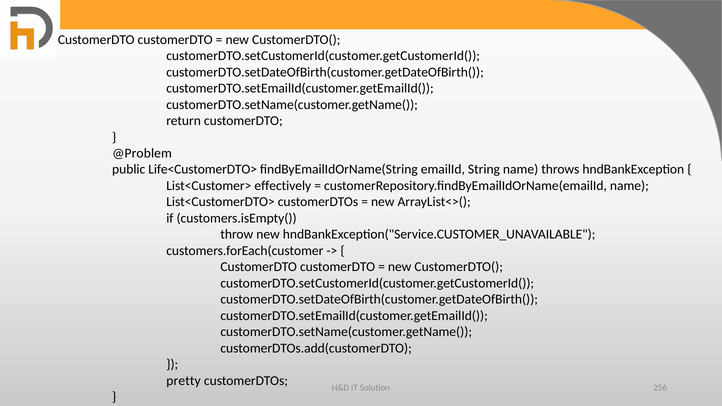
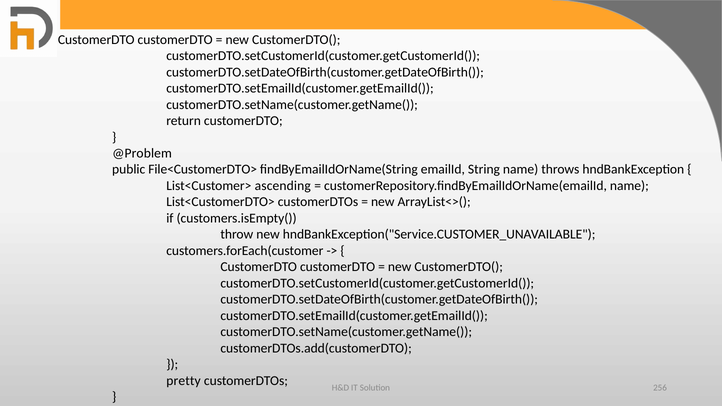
Life<CustomerDTO>: Life<CustomerDTO> -> File<CustomerDTO>
effectively: effectively -> ascending
